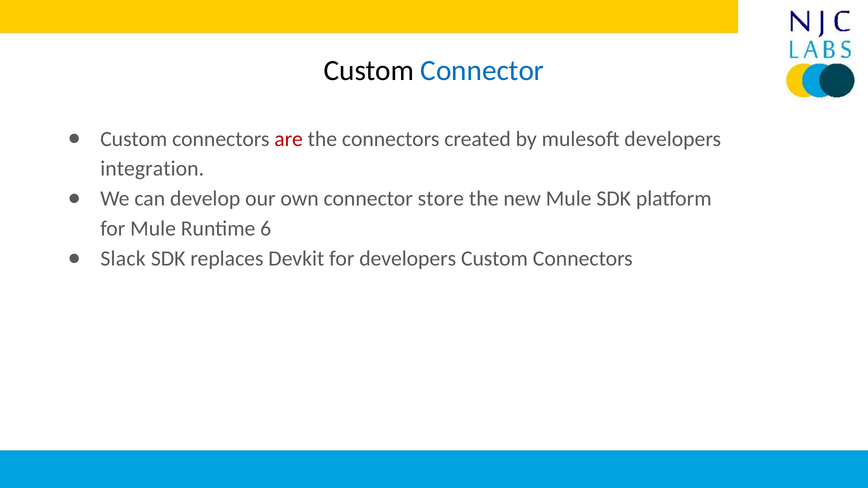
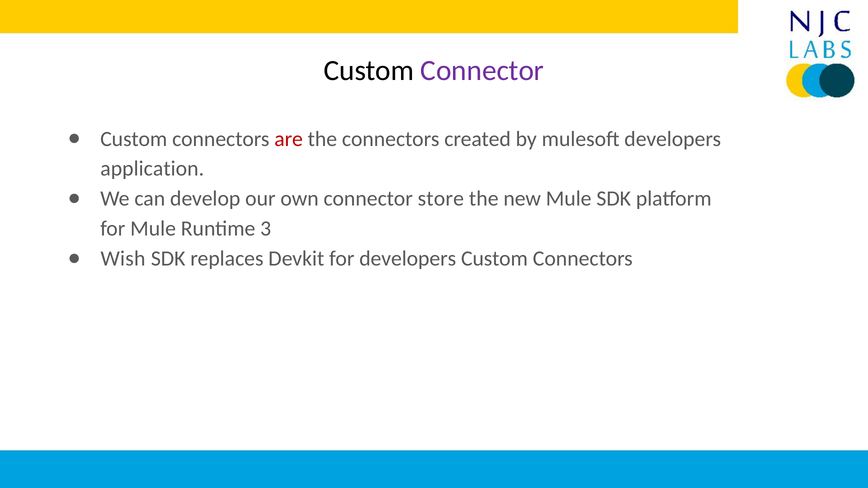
Connector at (482, 71) colour: blue -> purple
integration: integration -> application
6: 6 -> 3
Slack: Slack -> Wish
